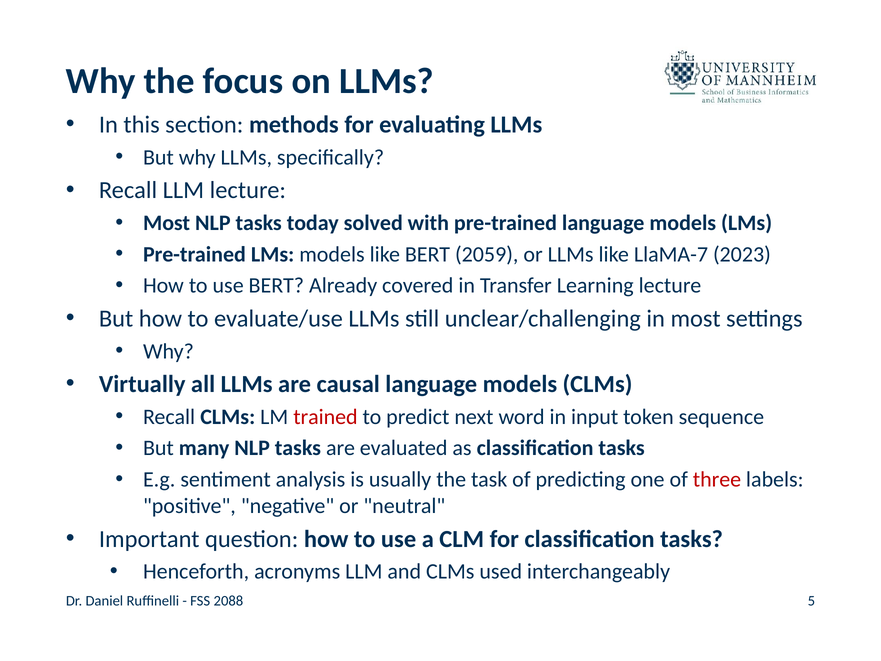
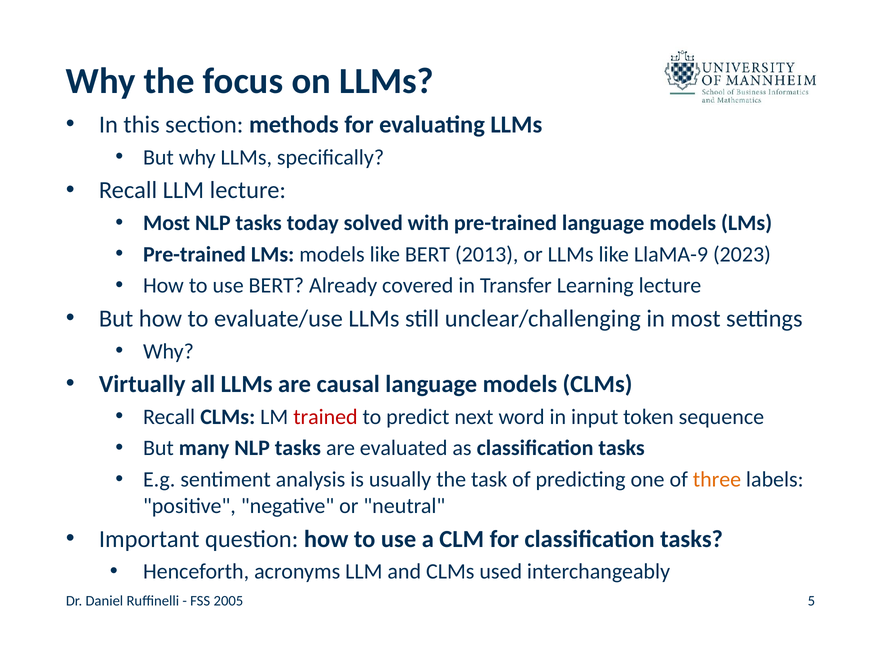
2059: 2059 -> 2013
LlaMA-7: LlaMA-7 -> LlaMA-9
three colour: red -> orange
2088: 2088 -> 2005
